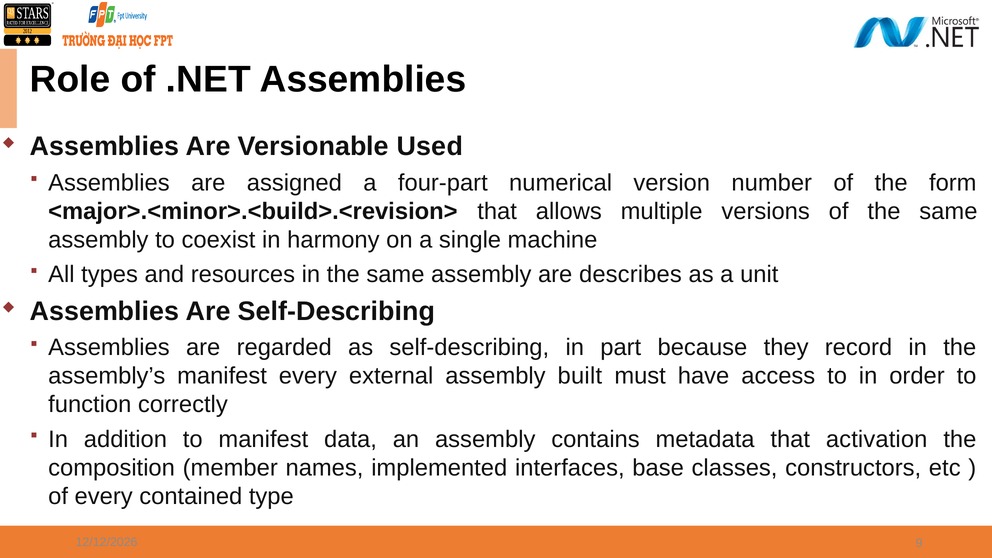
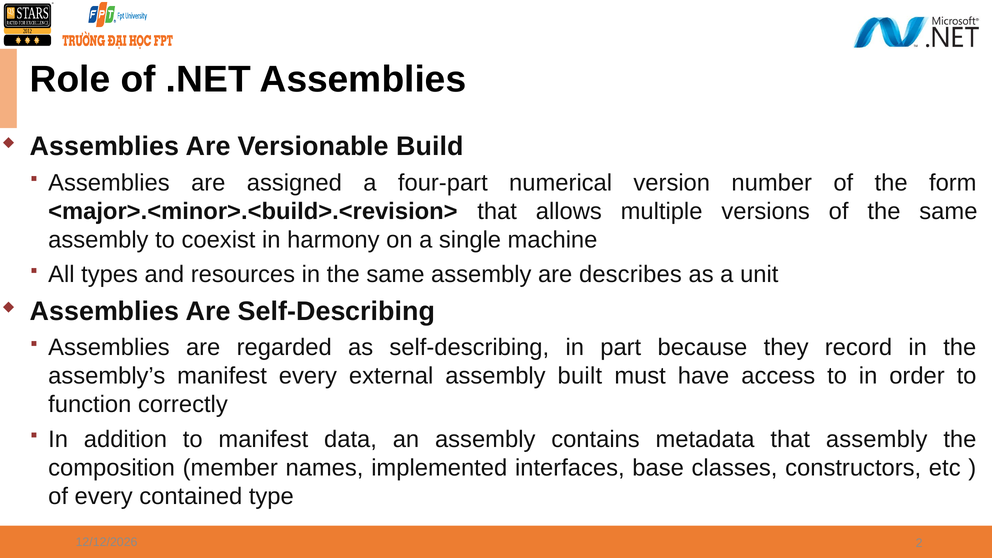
Used: Used -> Build
that activation: activation -> assembly
9: 9 -> 2
